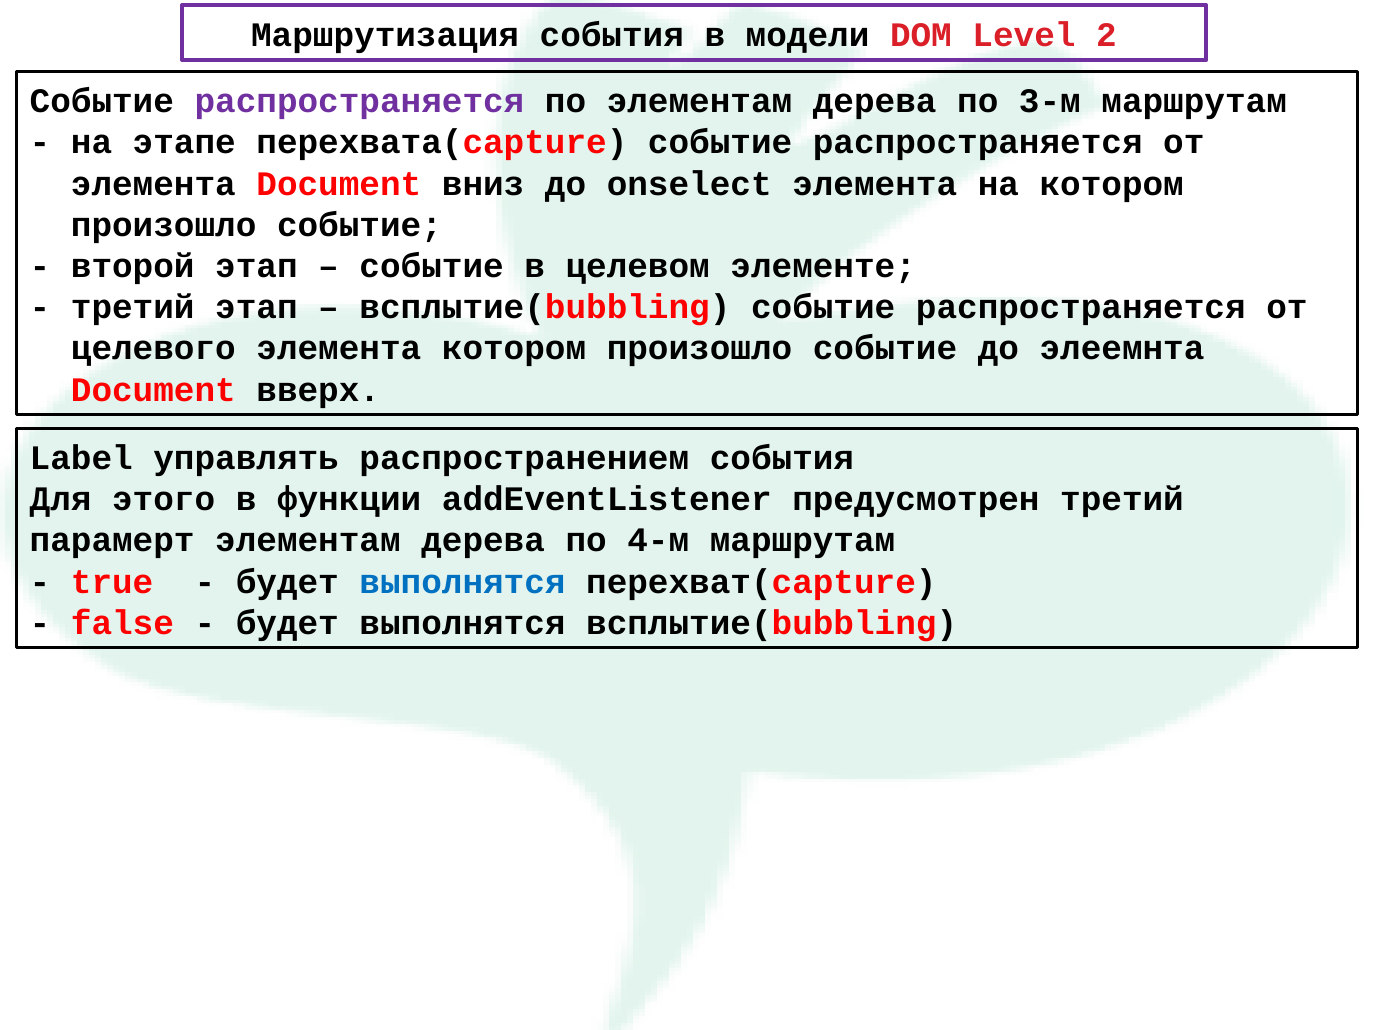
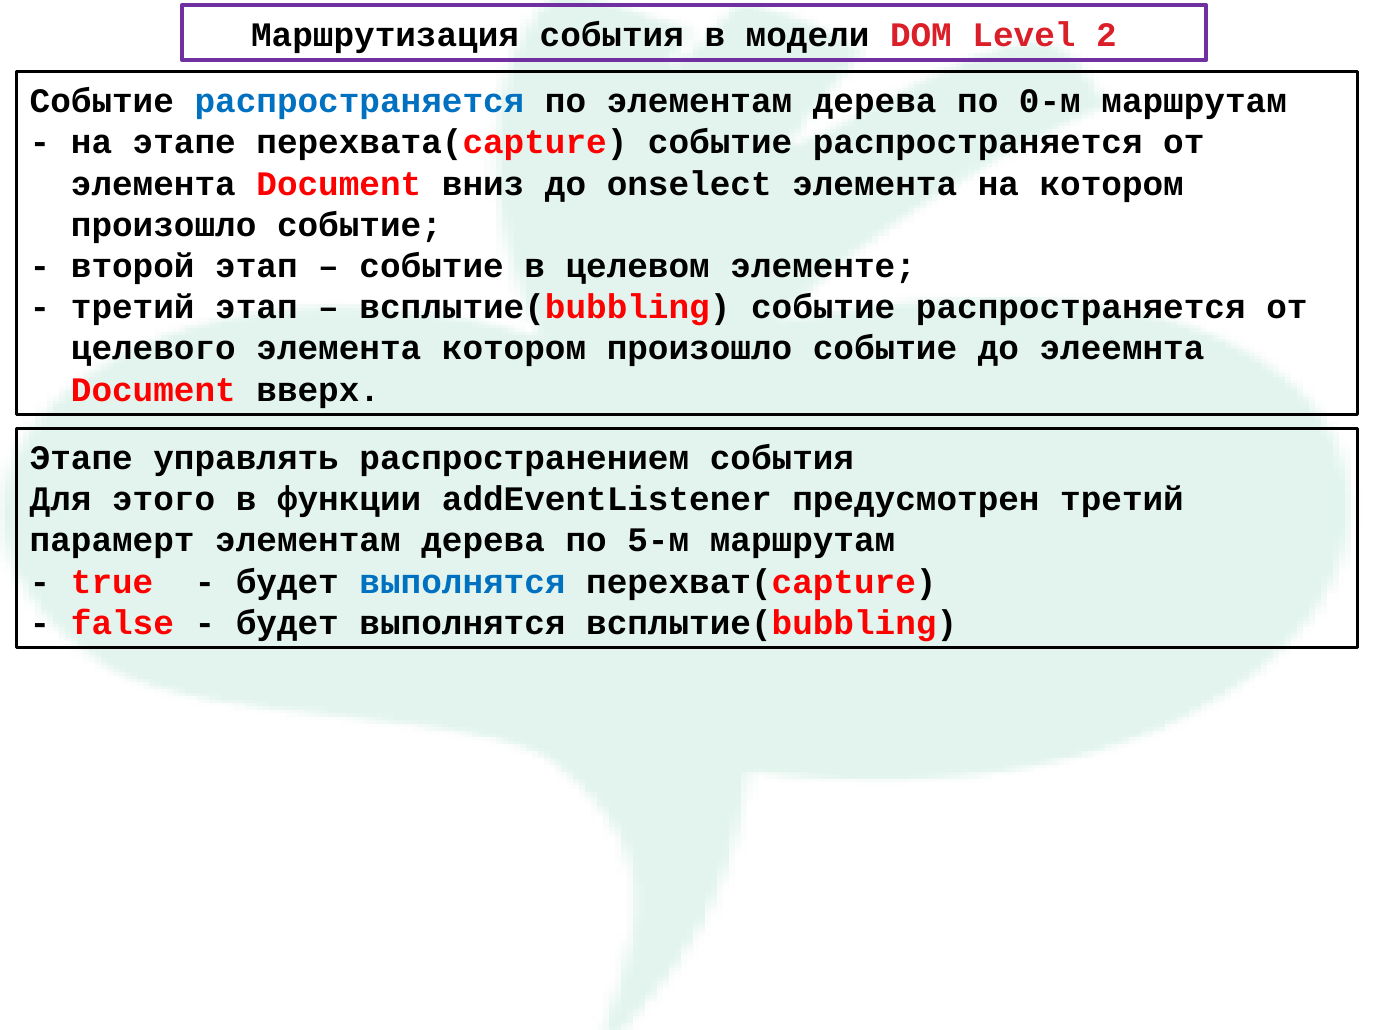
распространяется at (359, 101) colour: purple -> blue
3-м: 3-м -> 0-м
Label at (81, 458): Label -> Этапе
4-м: 4-м -> 5-м
